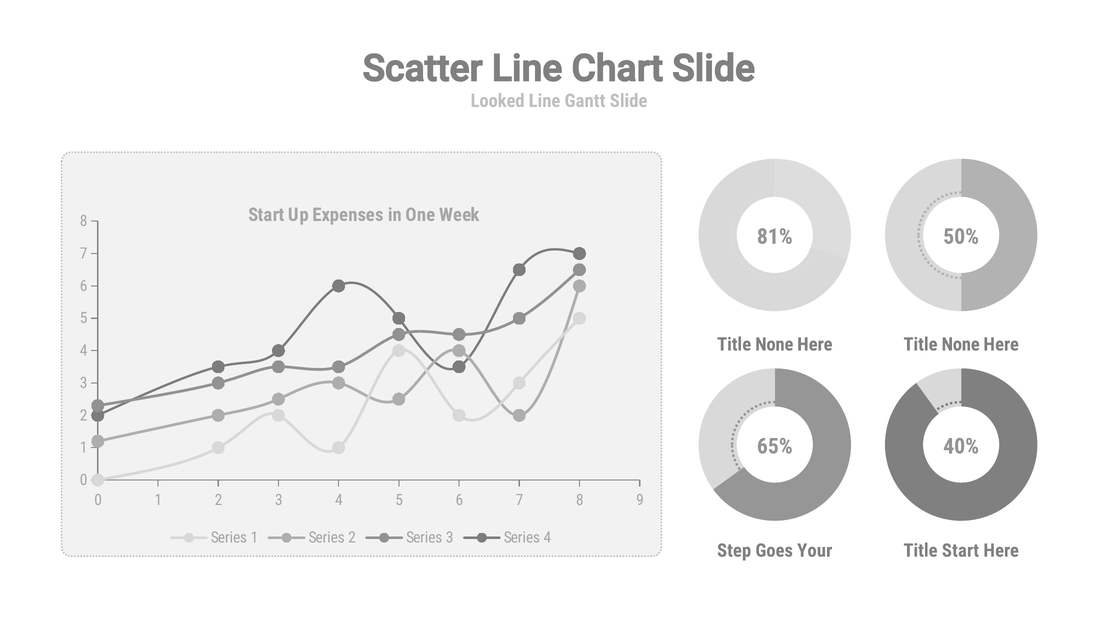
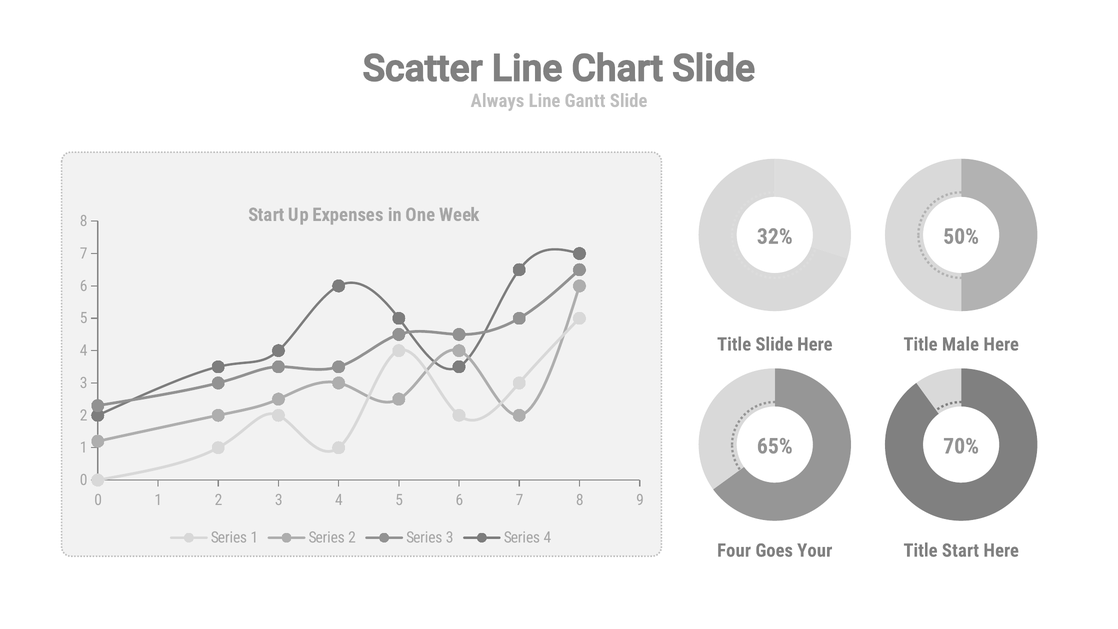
Looked: Looked -> Always
81%: 81% -> 32%
None at (774, 344): None -> Slide
None at (961, 344): None -> Male
40%: 40% -> 70%
Step: Step -> Four
